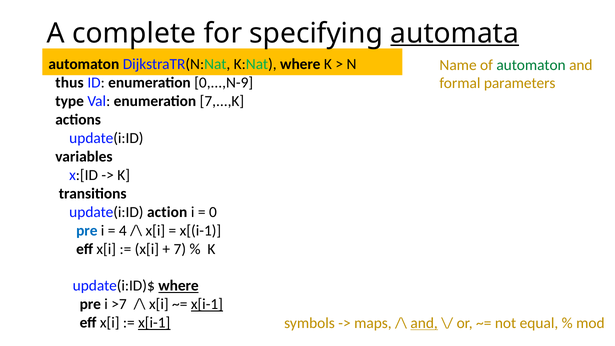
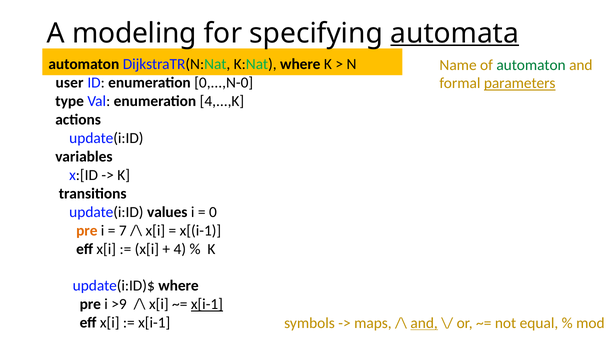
complete: complete -> modeling
thus: thus -> user
0,...,N-9: 0,...,N-9 -> 0,...,N-0
parameters underline: none -> present
7,...,K: 7,...,K -> 4,...,K
action: action -> values
pre at (87, 230) colour: blue -> orange
4: 4 -> 7
7: 7 -> 4
where at (178, 286) underline: present -> none
>7: >7 -> >9
x[i-1 at (154, 323) underline: present -> none
